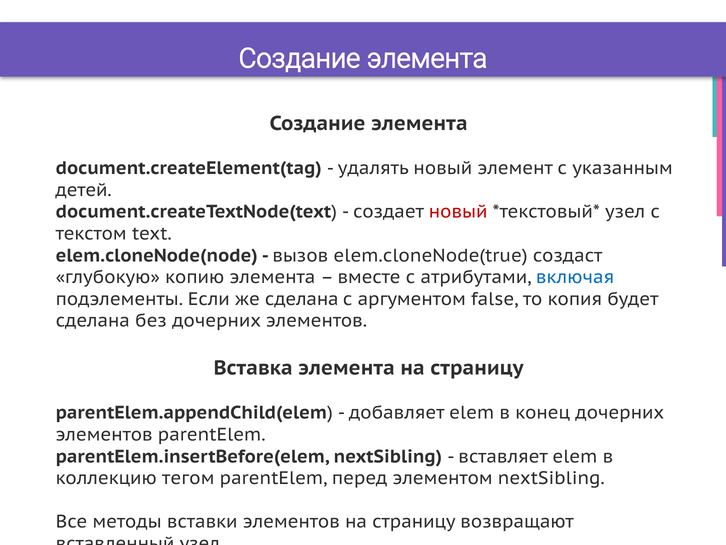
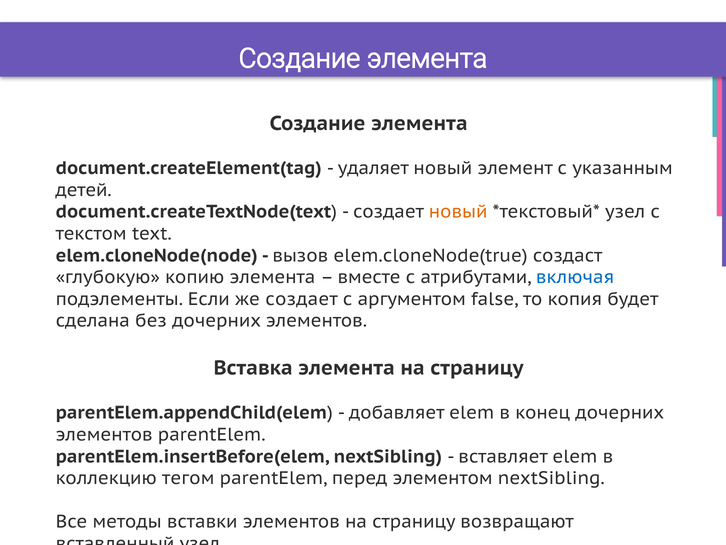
удалять: удалять -> удаляет
новый at (458, 212) colour: red -> orange
же сделана: сделана -> создает
